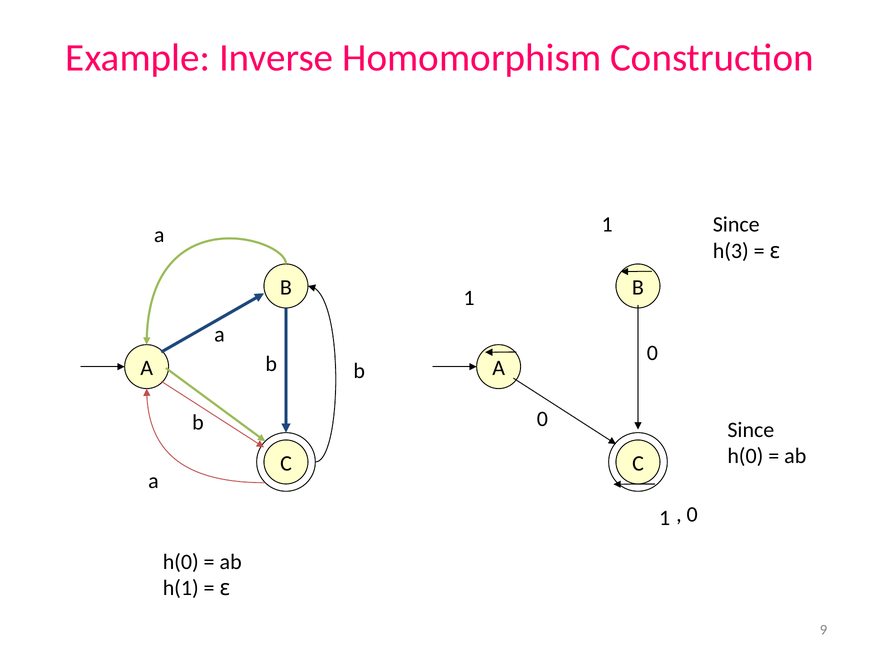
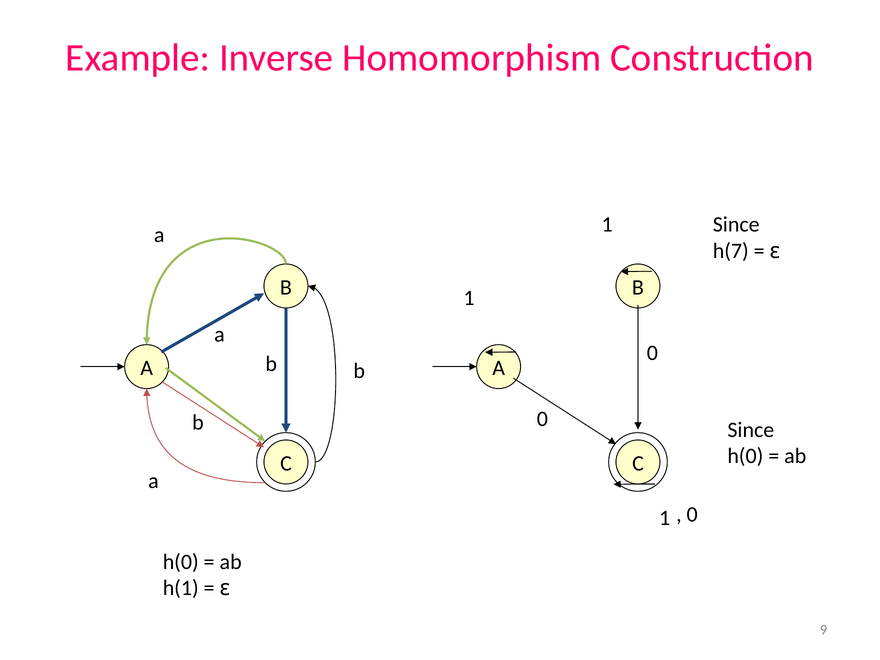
h(3: h(3 -> h(7
